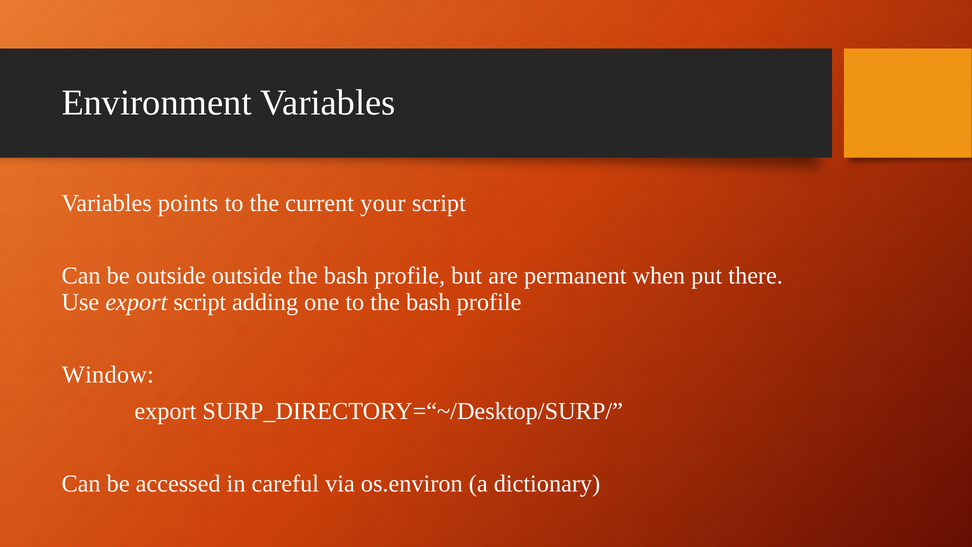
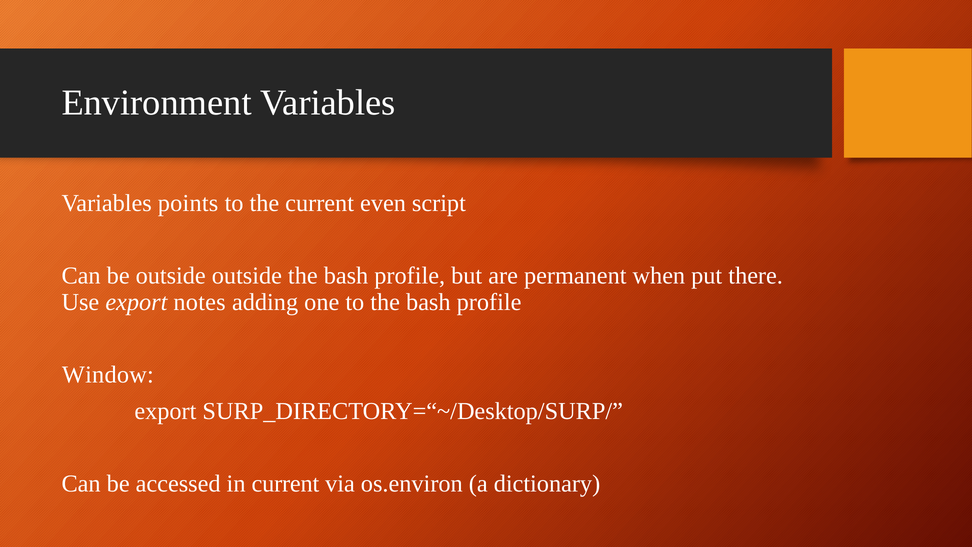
your: your -> even
export script: script -> notes
in careful: careful -> current
